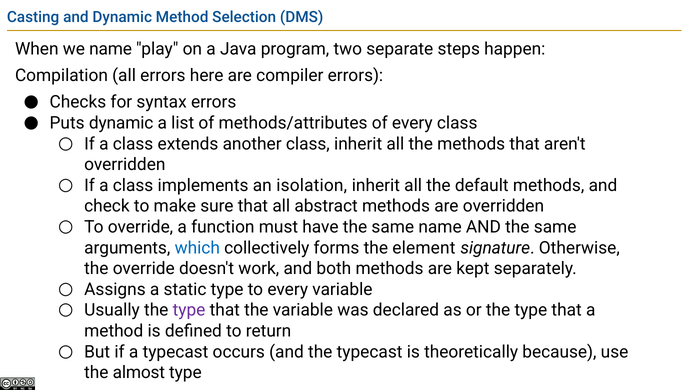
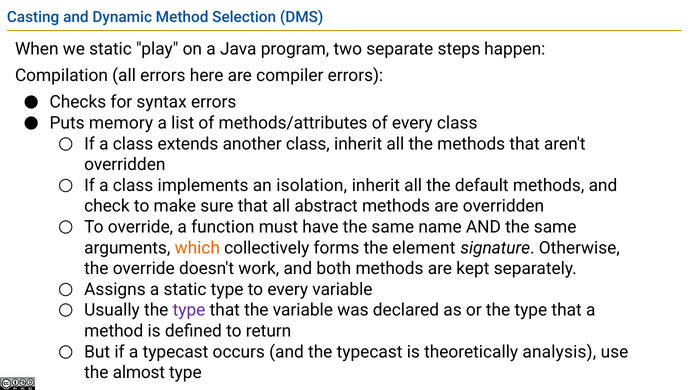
we name: name -> static
Puts dynamic: dynamic -> memory
which colour: blue -> orange
because: because -> analysis
